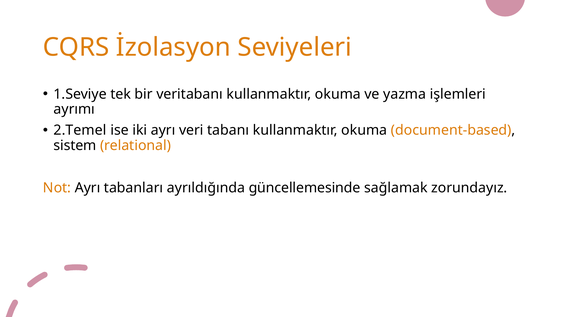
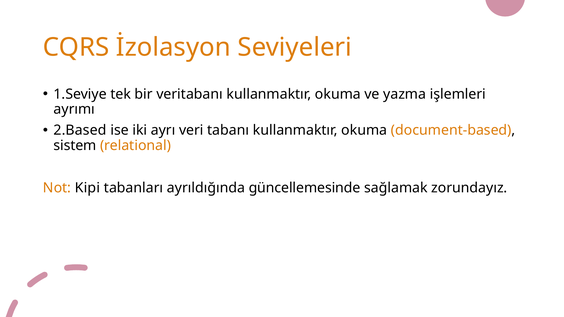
2.Temel: 2.Temel -> 2.Based
Not Ayrı: Ayrı -> Kipi
